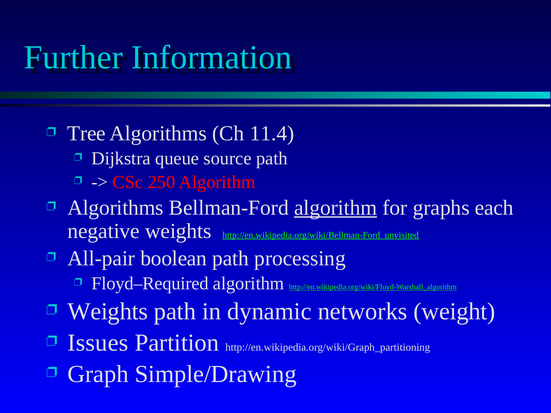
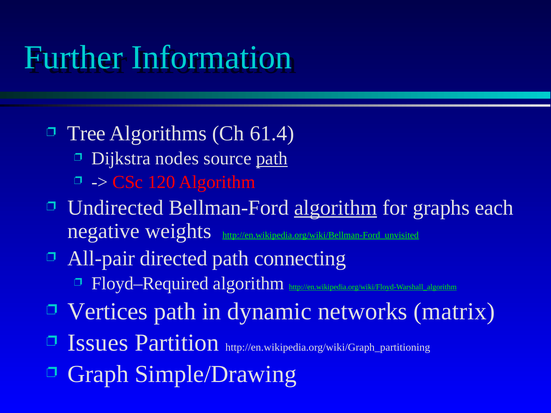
11.4: 11.4 -> 61.4
queue: queue -> nodes
path at (272, 159) underline: none -> present
250: 250 -> 120
Algorithms at (116, 208): Algorithms -> Undirected
boolean: boolean -> directed
processing: processing -> connecting
Weights at (108, 312): Weights -> Vertices
weight: weight -> matrix
